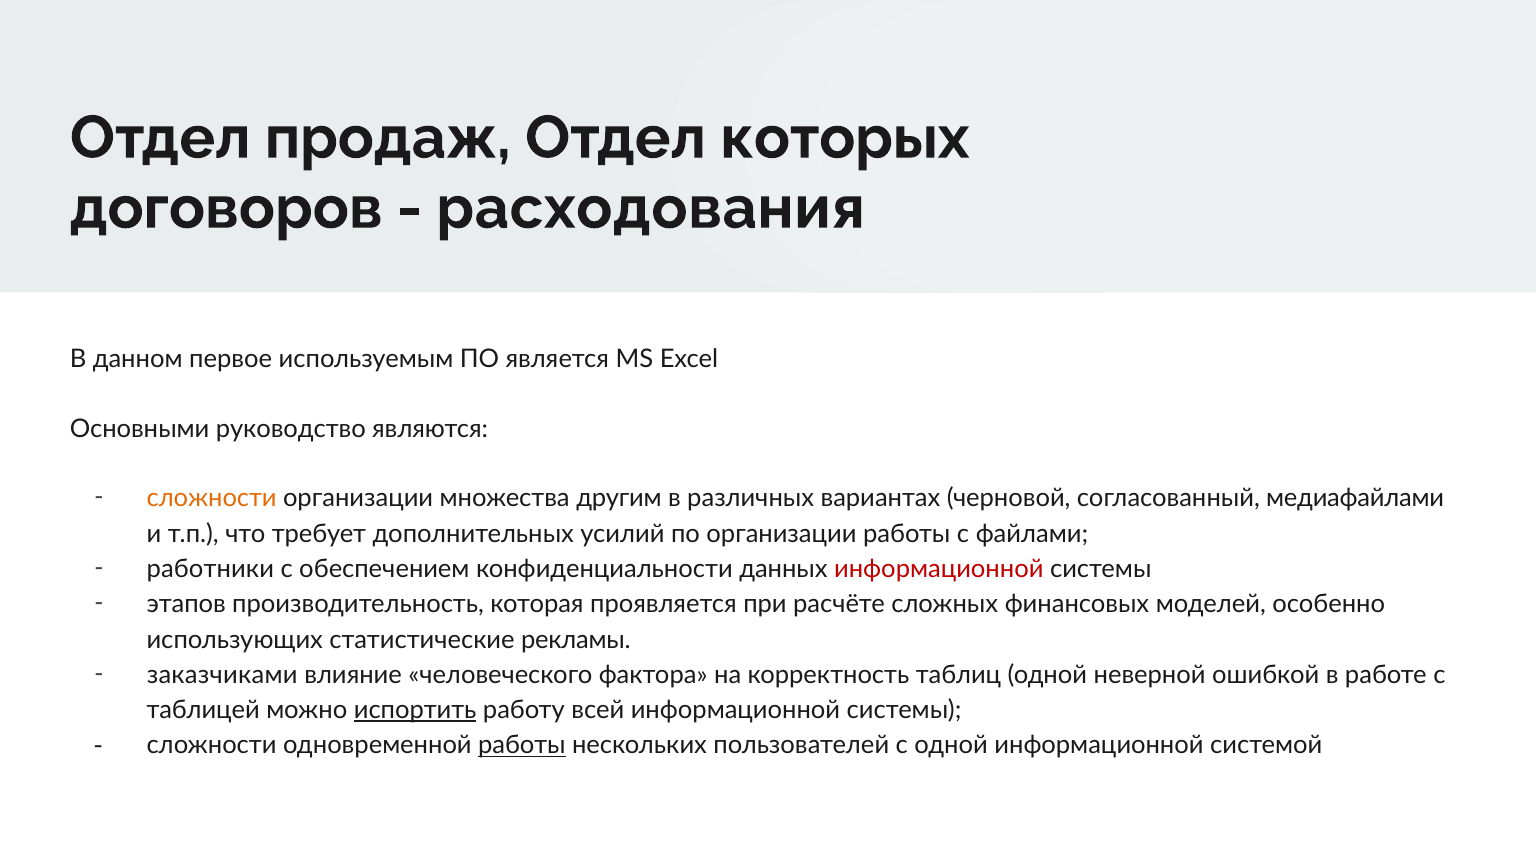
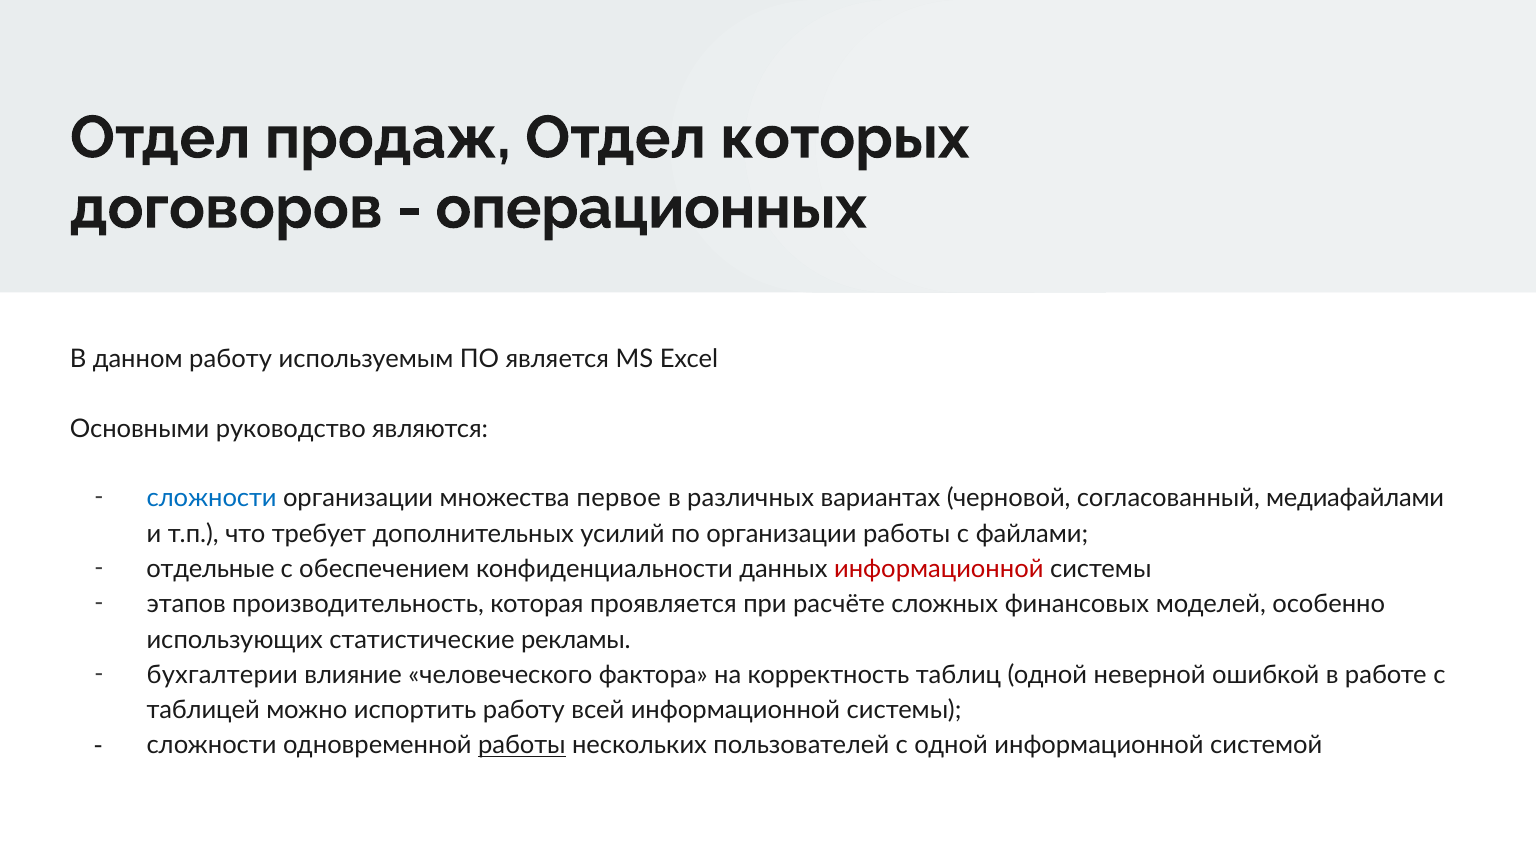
расходования: расходования -> операционных
данном первое: первое -> работу
сложности at (212, 498) colour: orange -> blue
другим: другим -> первое
работники: работники -> отдельные
заказчиками: заказчиками -> бухгалтерии
испортить underline: present -> none
